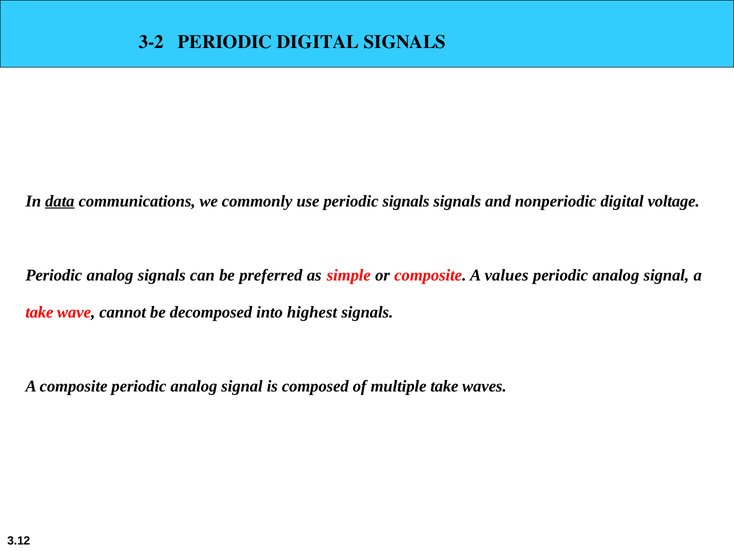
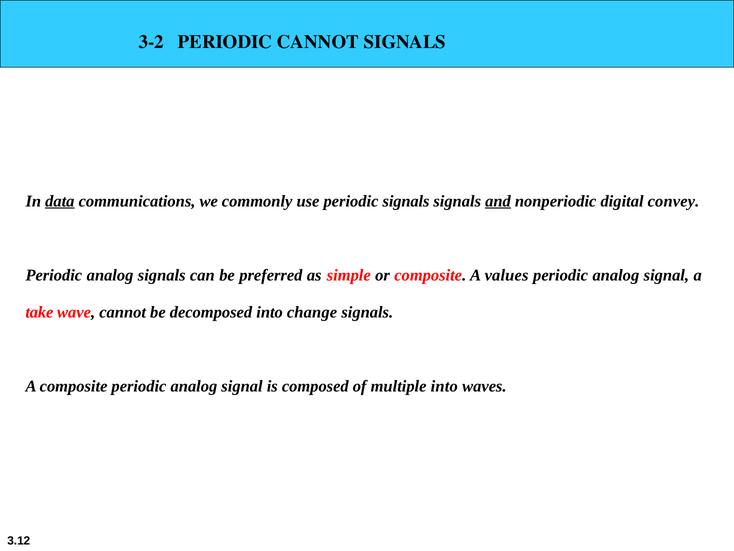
PERIODIC DIGITAL: DIGITAL -> CANNOT
and underline: none -> present
voltage: voltage -> convey
highest: highest -> change
multiple take: take -> into
